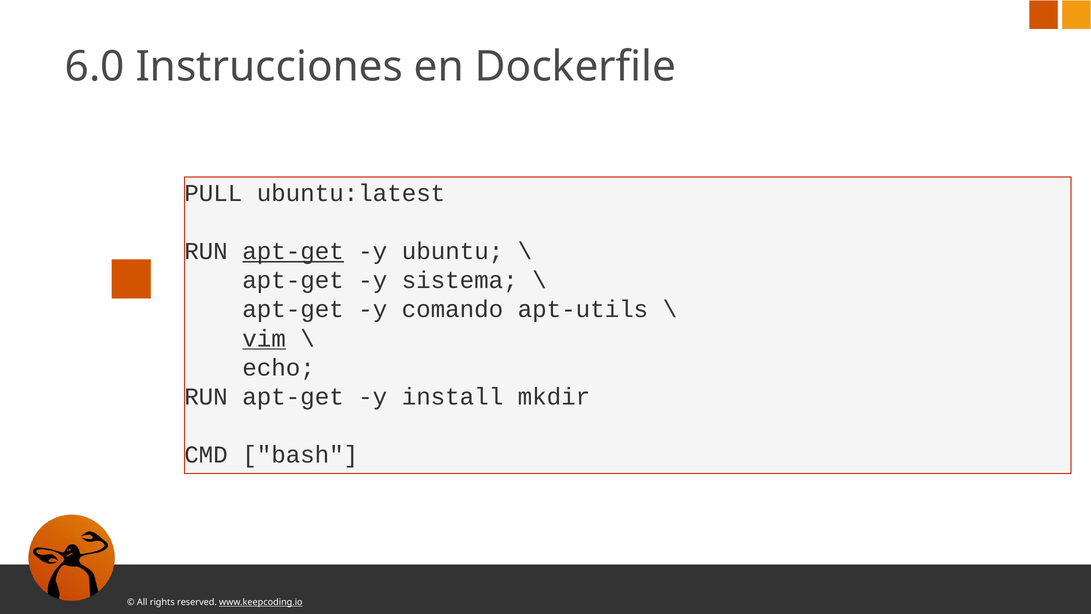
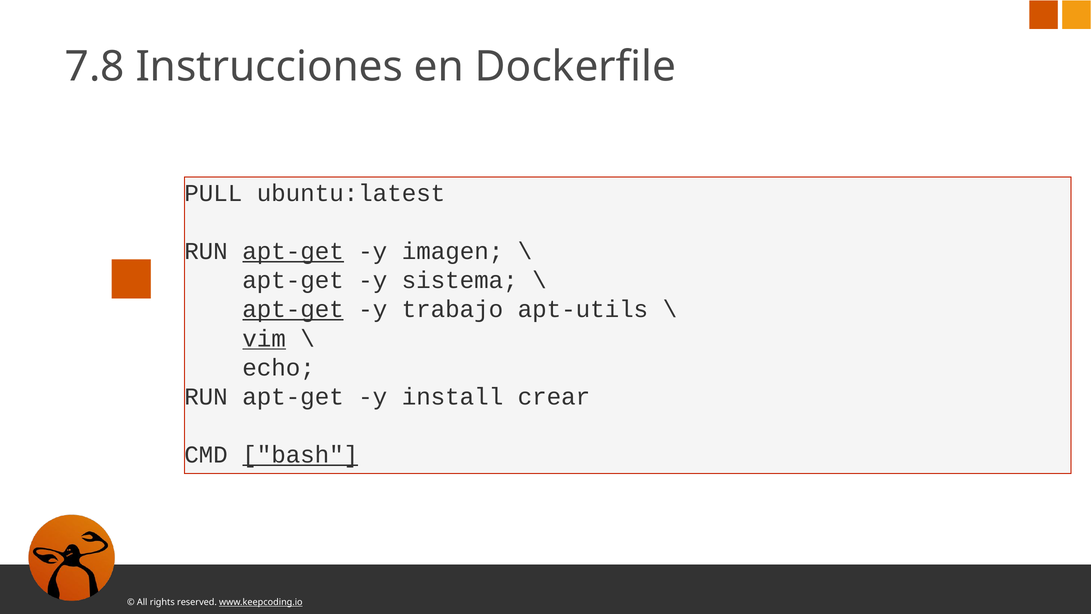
6.0: 6.0 -> 7.8
ubuntu: ubuntu -> imagen
apt-get at (293, 309) underline: none -> present
comando: comando -> trabajo
mkdir: mkdir -> crear
bash underline: none -> present
